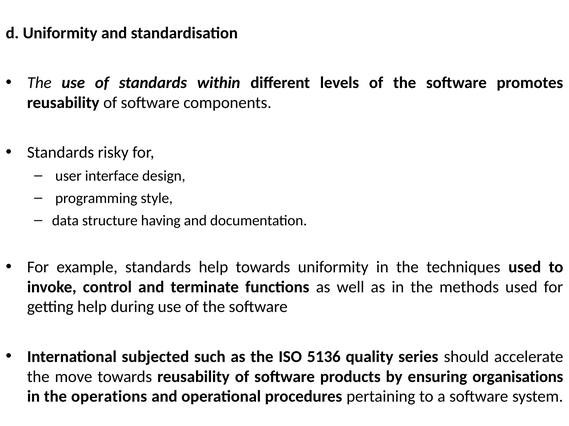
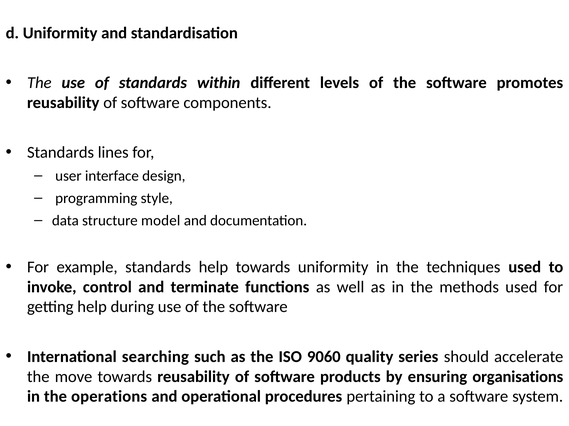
risky: risky -> lines
having: having -> model
subjected: subjected -> searching
5136: 5136 -> 9060
